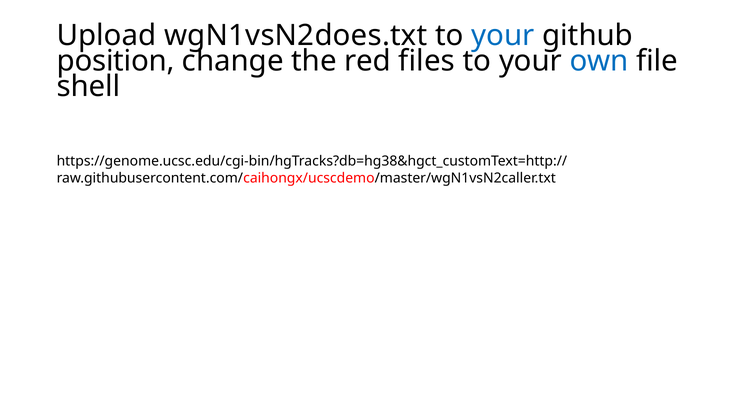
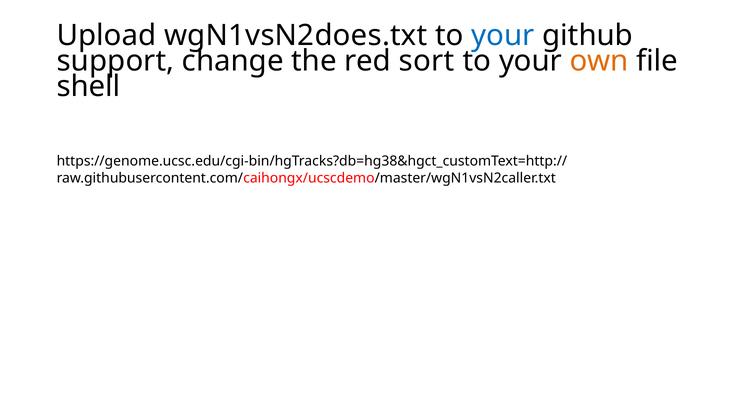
position: position -> support
files: files -> sort
own colour: blue -> orange
